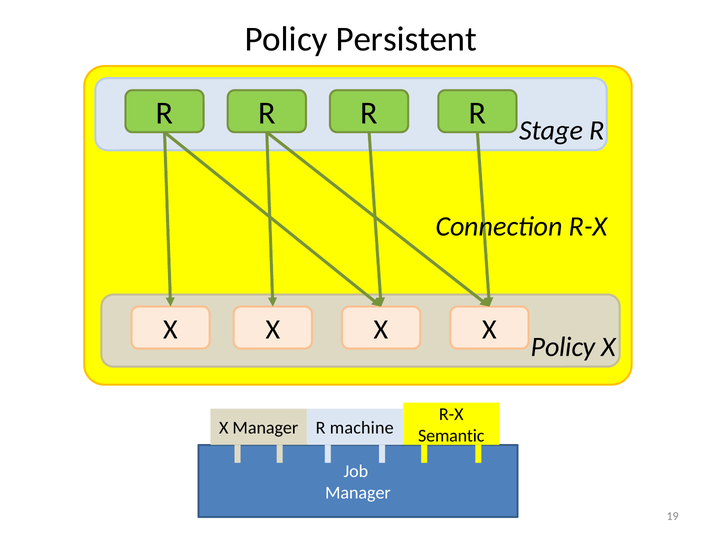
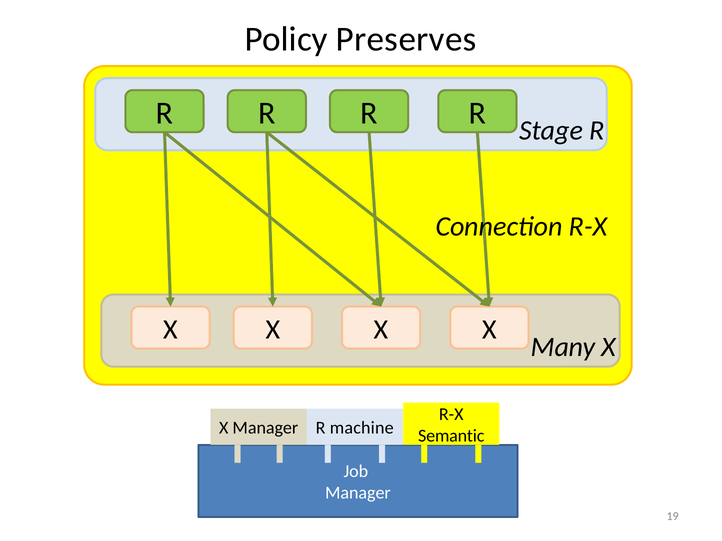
Persistent: Persistent -> Preserves
Policy at (563, 347): Policy -> Many
